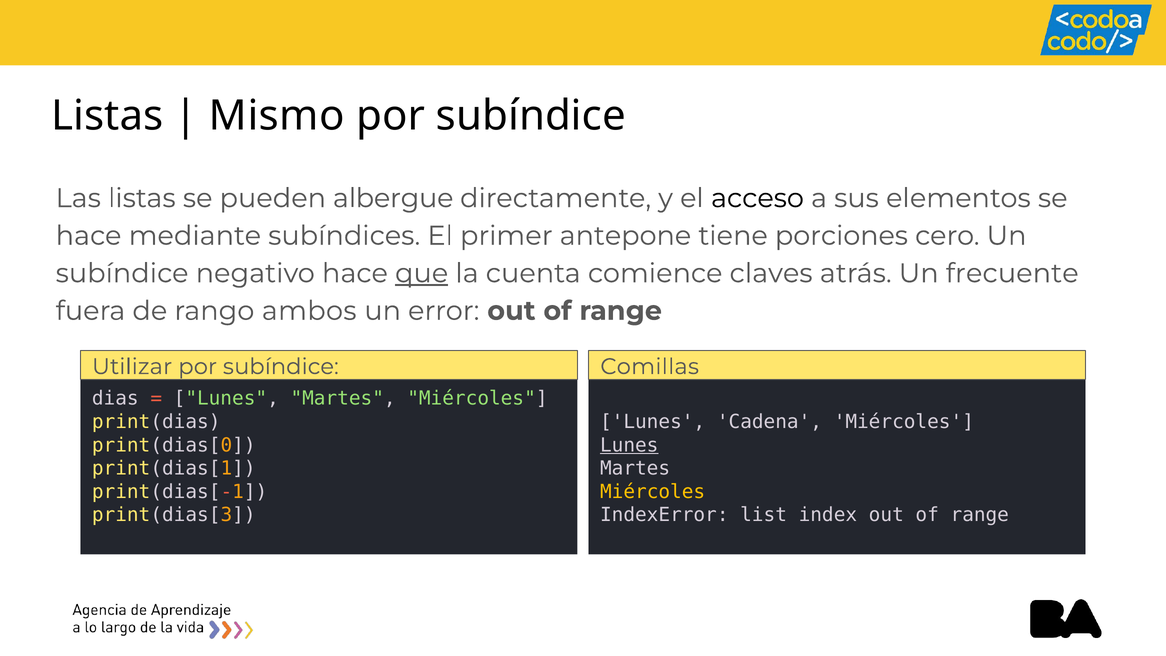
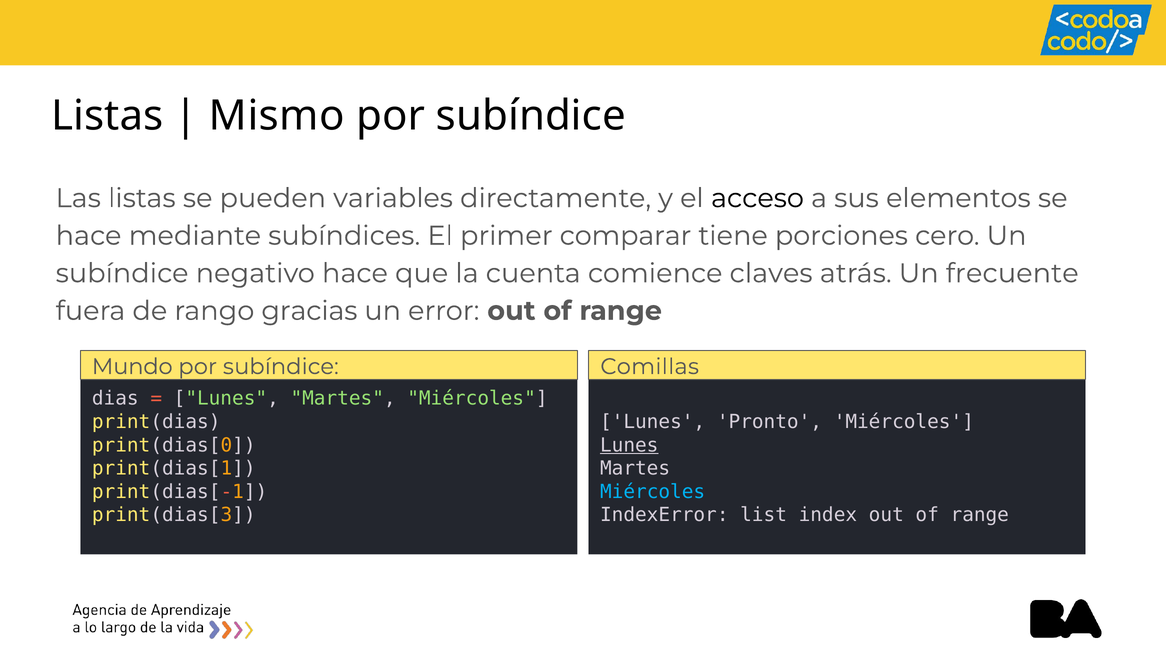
albergue: albergue -> variables
antepone: antepone -> comparar
que underline: present -> none
ambos: ambos -> gracias
Utilizar: Utilizar -> Mundo
Cadena: Cadena -> Pronto
Miércoles at (653, 492) colour: yellow -> light blue
